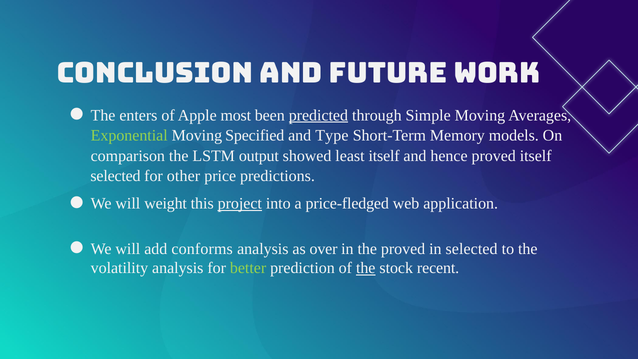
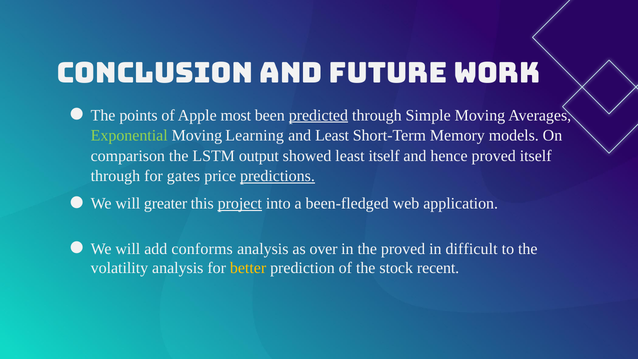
enters: enters -> points
Specified: Specified -> Learning
and Type: Type -> Least
selected at (116, 176): selected -> through
other: other -> gates
predictions underline: none -> present
weight: weight -> greater
price-fledged: price-fledged -> been-fledged
in selected: selected -> difficult
better colour: light green -> yellow
the at (366, 268) underline: present -> none
